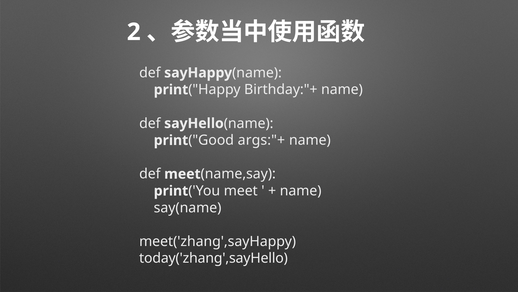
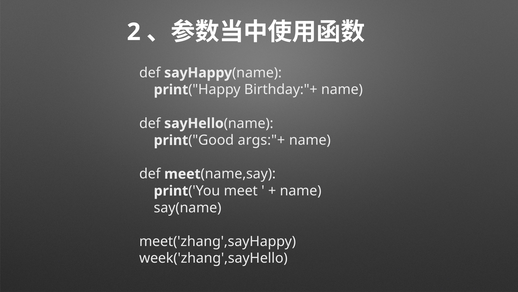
today('zhang',sayHello: today('zhang',sayHello -> week('zhang',sayHello
